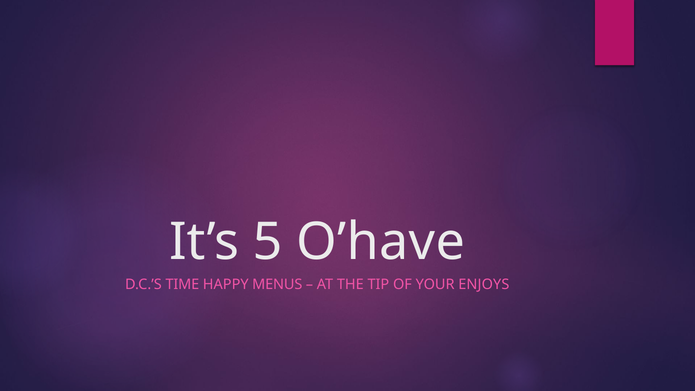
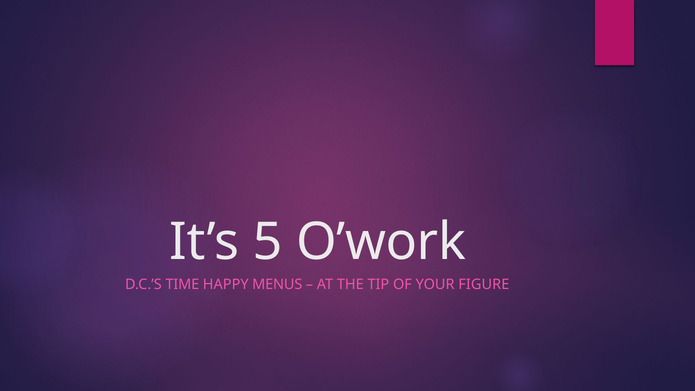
O’have: O’have -> O’work
ENJOYS: ENJOYS -> FIGURE
